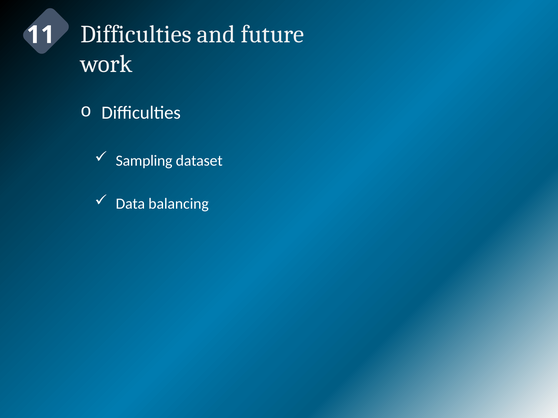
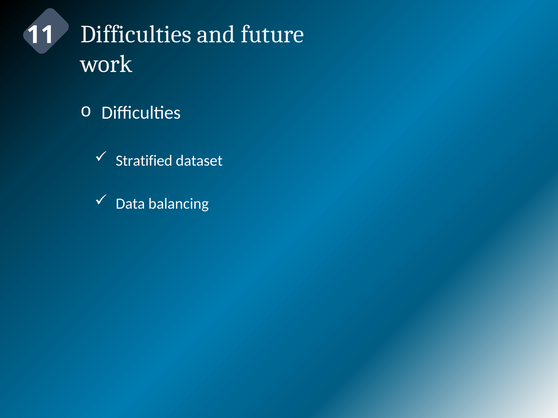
Sampling: Sampling -> Stratified
